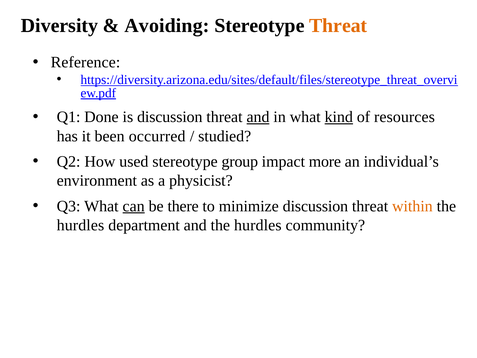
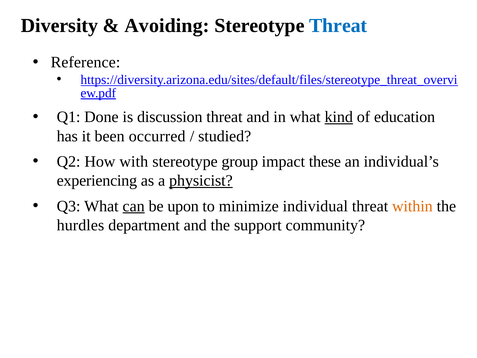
Threat at (338, 26) colour: orange -> blue
and at (258, 117) underline: present -> none
resources: resources -> education
used: used -> with
more: more -> these
environment: environment -> experiencing
physicist underline: none -> present
there: there -> upon
minimize discussion: discussion -> individual
and the hurdles: hurdles -> support
